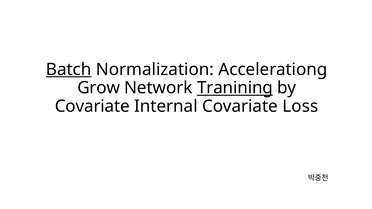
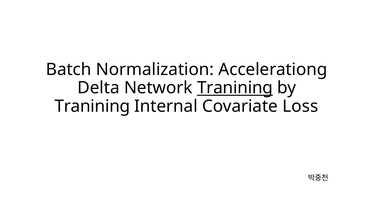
Batch underline: present -> none
Grow: Grow -> Delta
Covariate at (92, 106): Covariate -> Tranining
